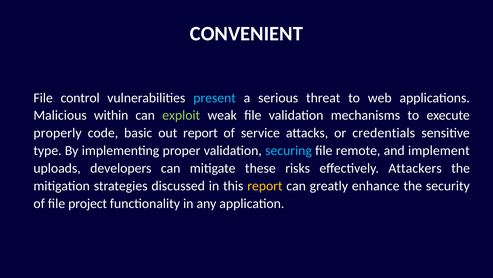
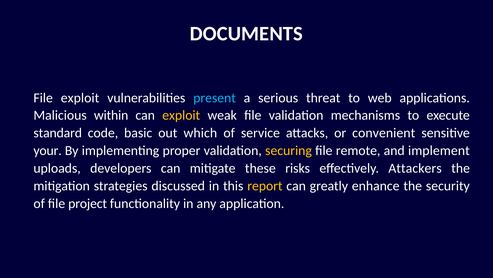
CONVENIENT: CONVENIENT -> DOCUMENTS
File control: control -> exploit
exploit at (181, 115) colour: light green -> yellow
properly: properly -> standard
out report: report -> which
credentials: credentials -> convenient
type: type -> your
securing colour: light blue -> yellow
